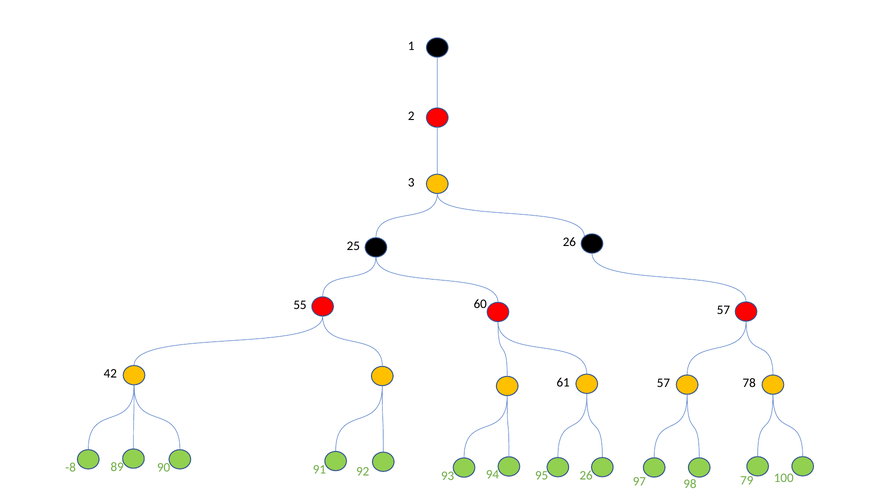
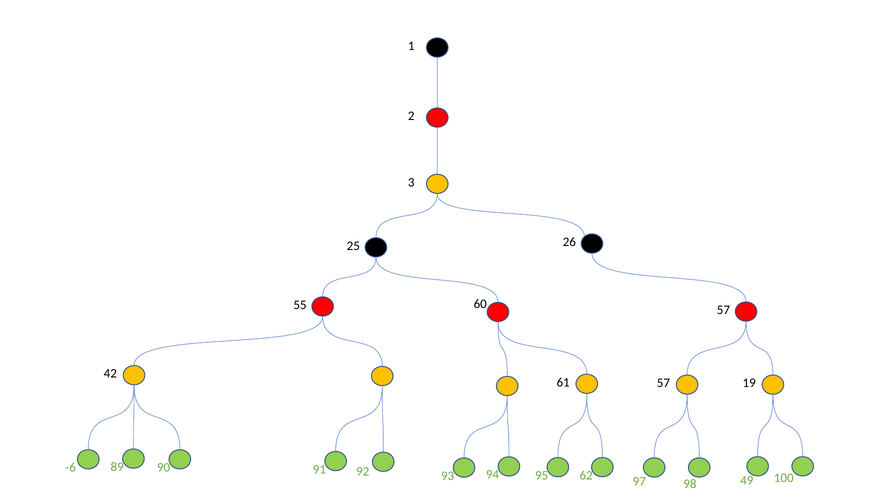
78: 78 -> 19
-8: -8 -> -6
95 26: 26 -> 62
79: 79 -> 49
